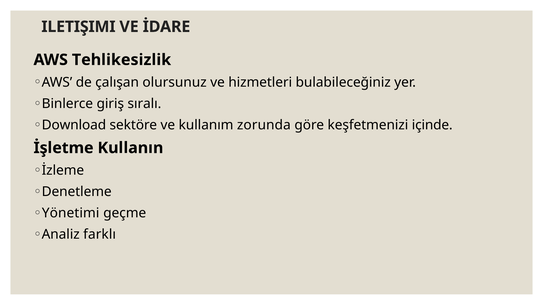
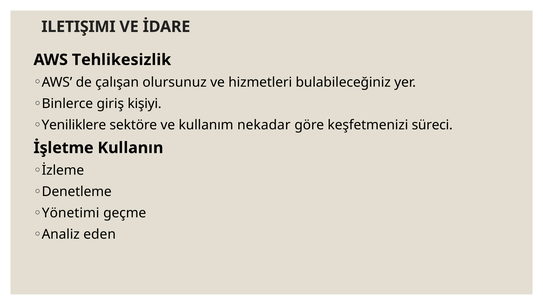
sıralı: sıralı -> kişiyi
Download: Download -> Yeniliklere
zorunda: zorunda -> nekadar
içinde: içinde -> süreci
farklı: farklı -> eden
